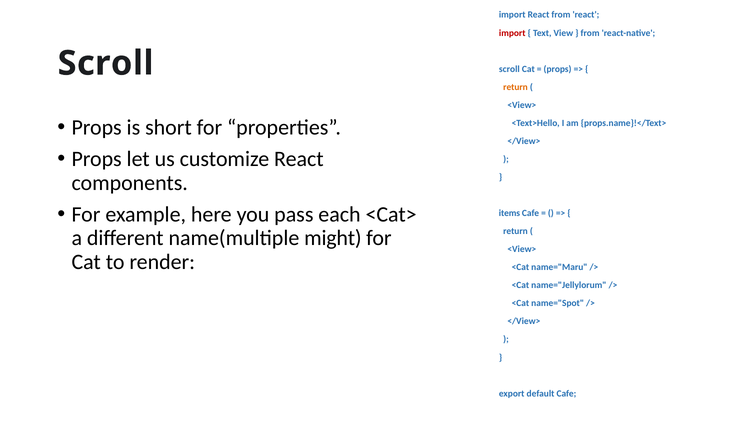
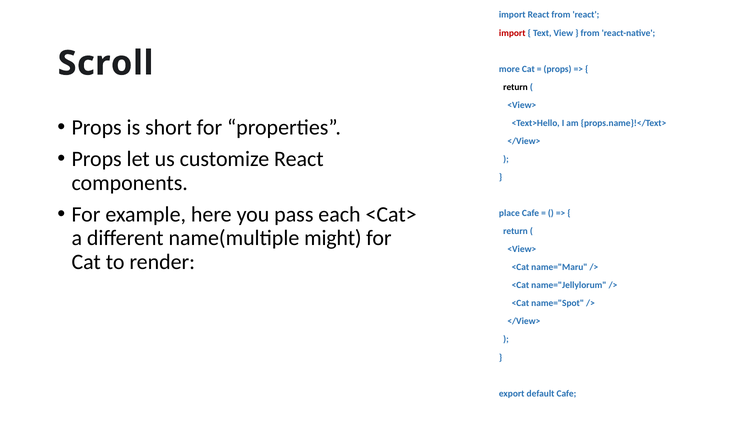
scroll at (509, 69): scroll -> more
return at (515, 87) colour: orange -> black
items: items -> place
